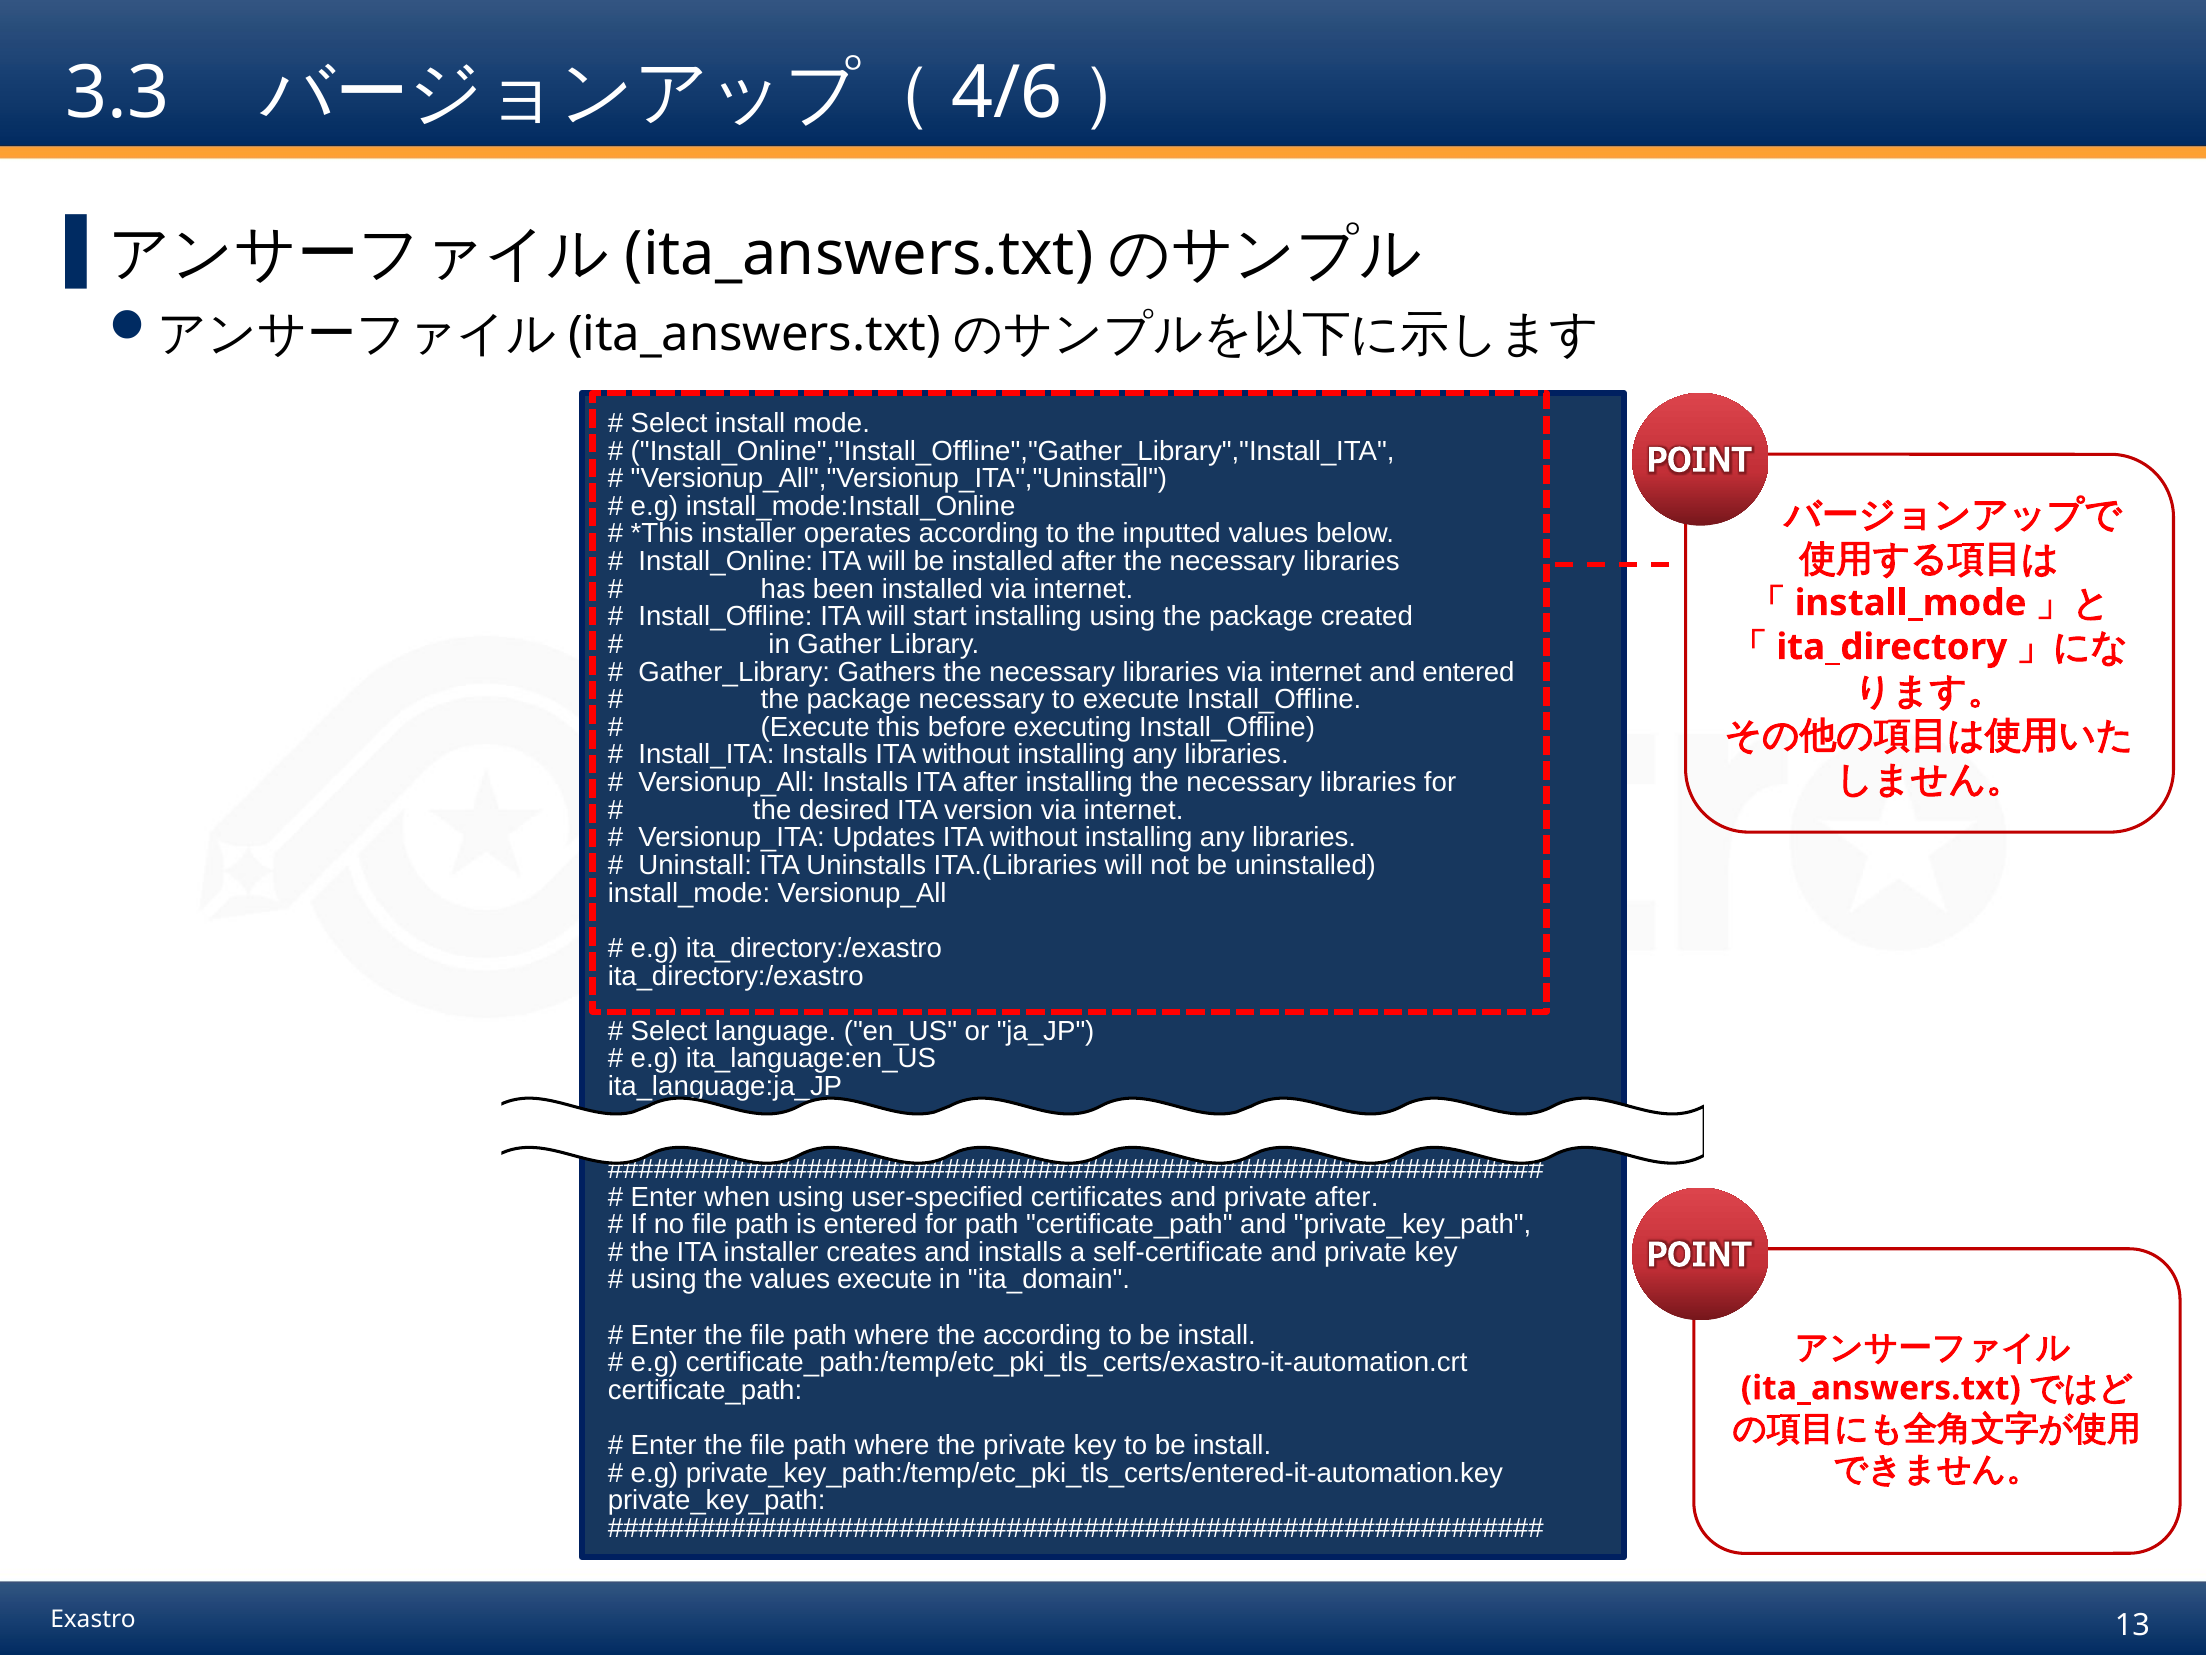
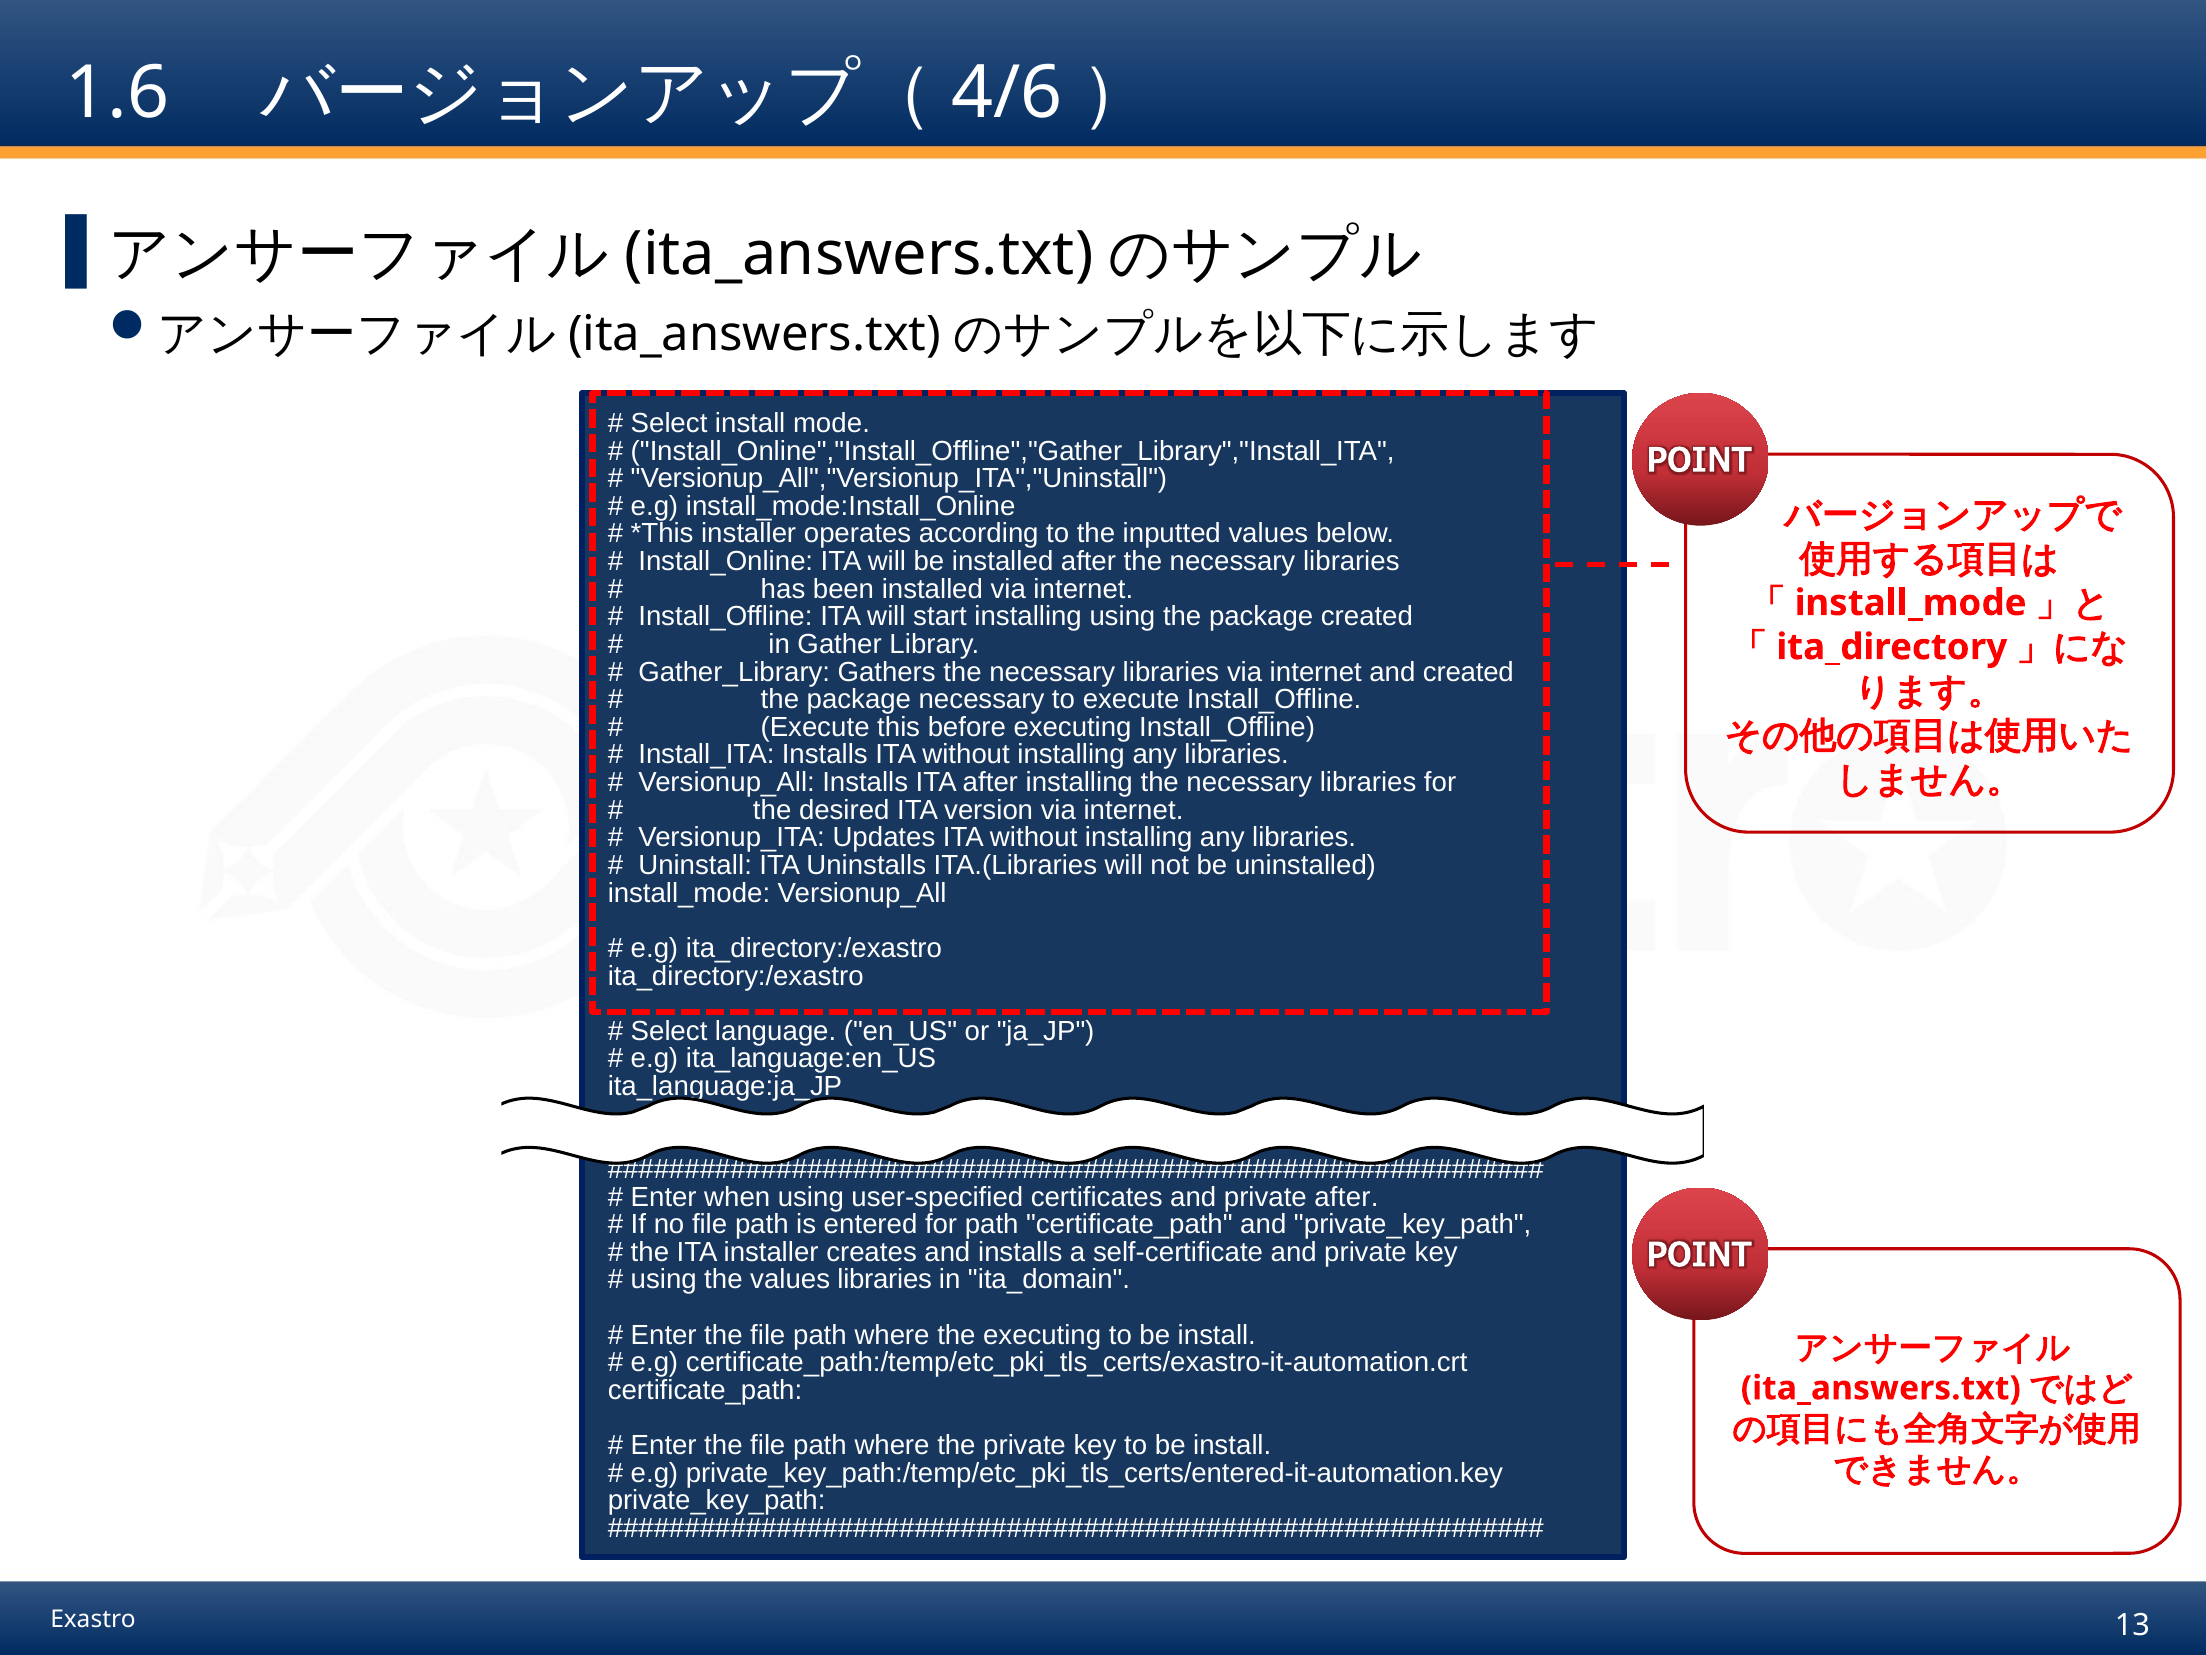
3.3: 3.3 -> 1.6
and entered: entered -> created
values execute: execute -> libraries
the according: according -> executing
